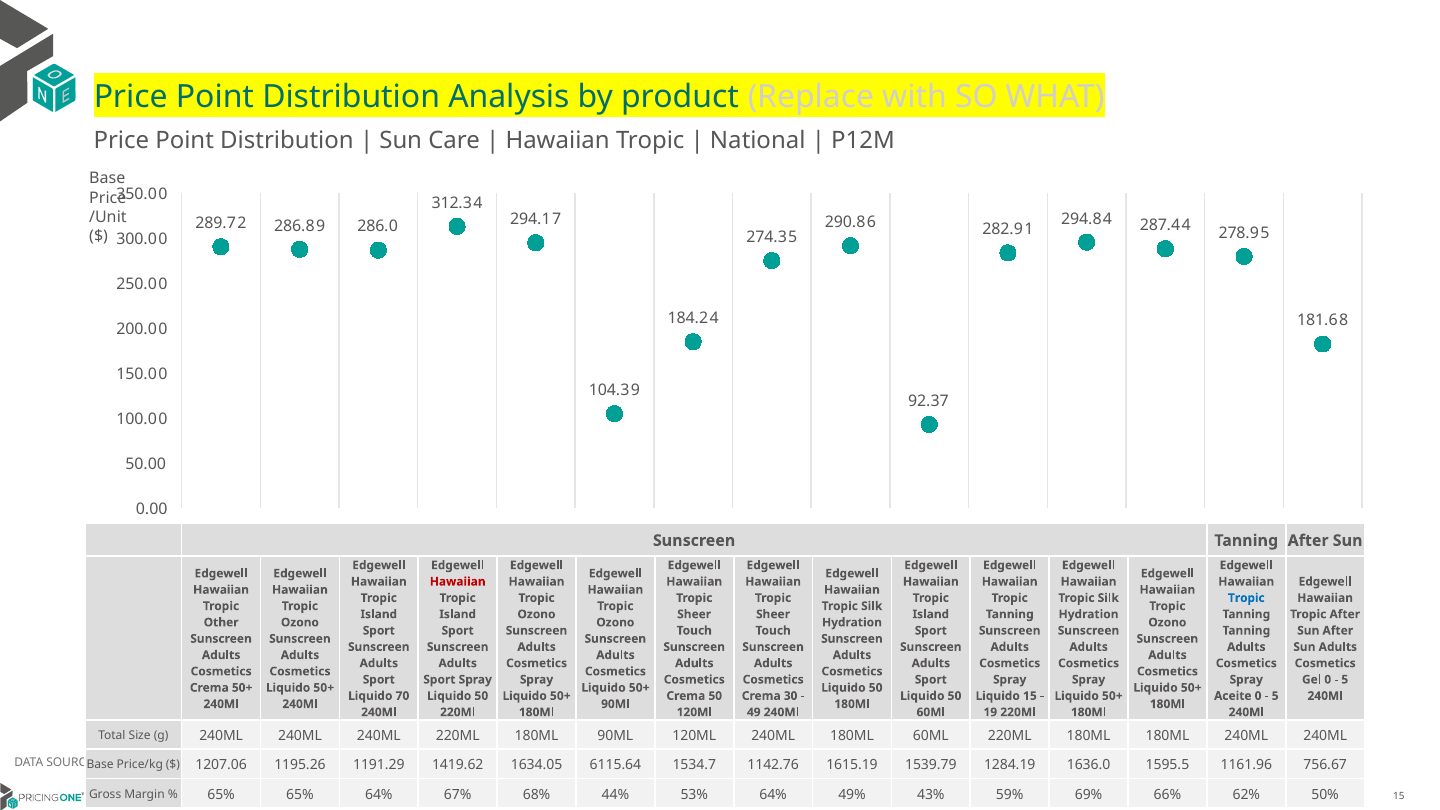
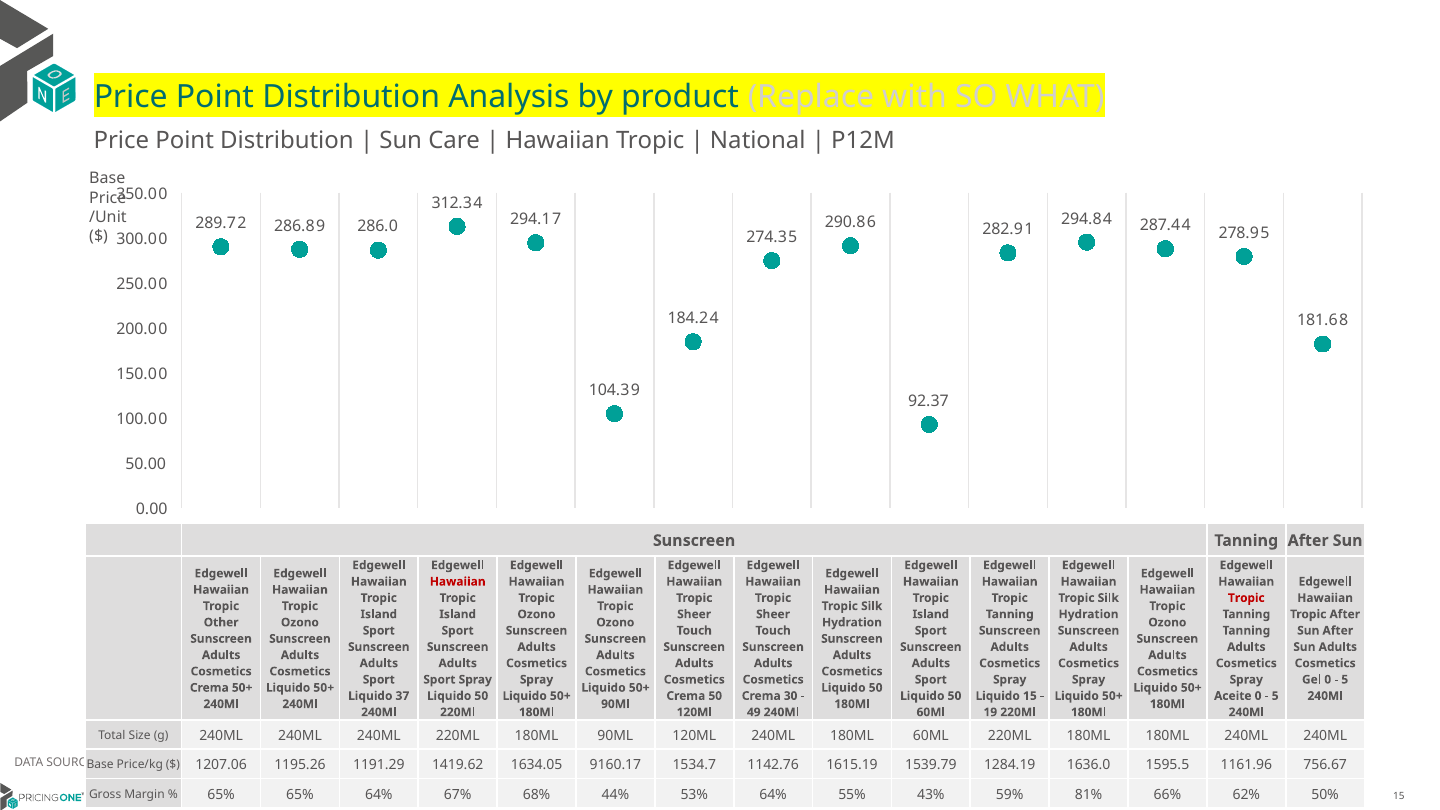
Tropic at (1246, 598) colour: blue -> red
70: 70 -> 37
6115.64: 6115.64 -> 9160.17
49%: 49% -> 55%
69%: 69% -> 81%
